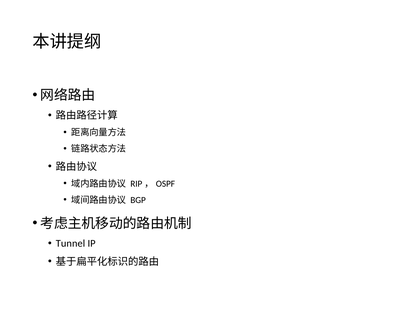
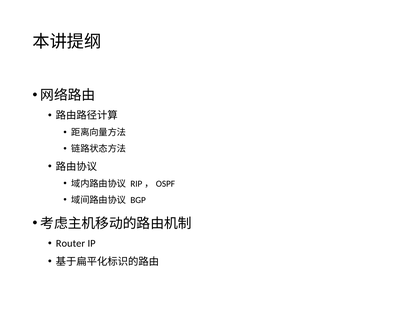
Tunnel: Tunnel -> Router
